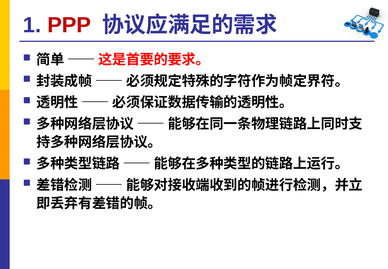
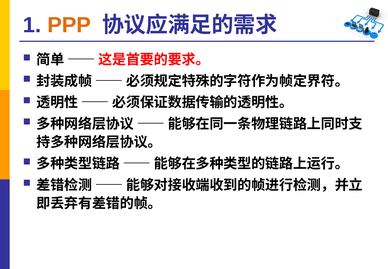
PPP colour: red -> orange
